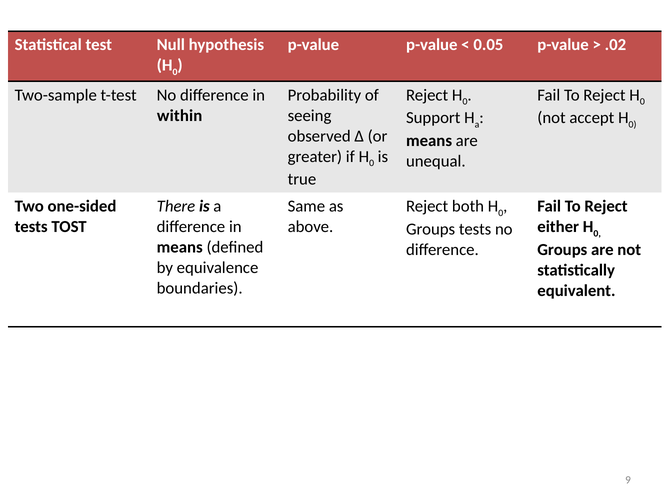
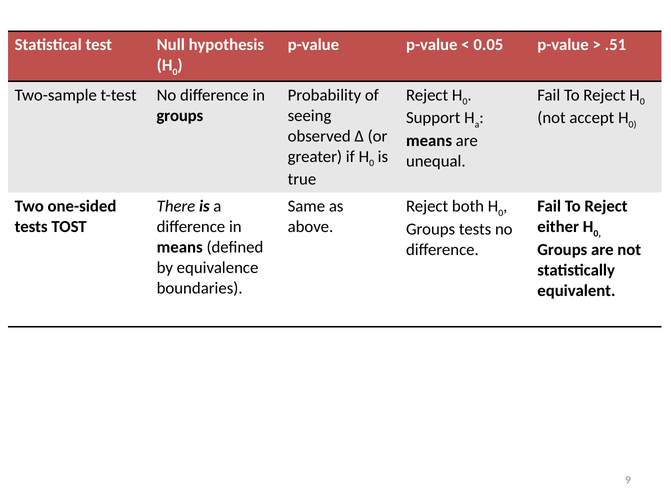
.02: .02 -> .51
within at (180, 116): within -> groups
